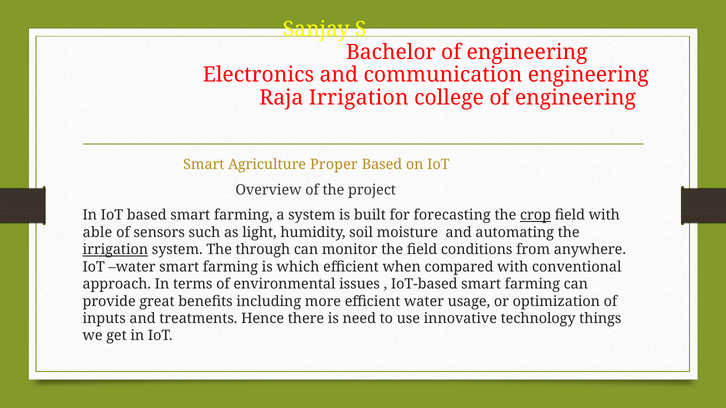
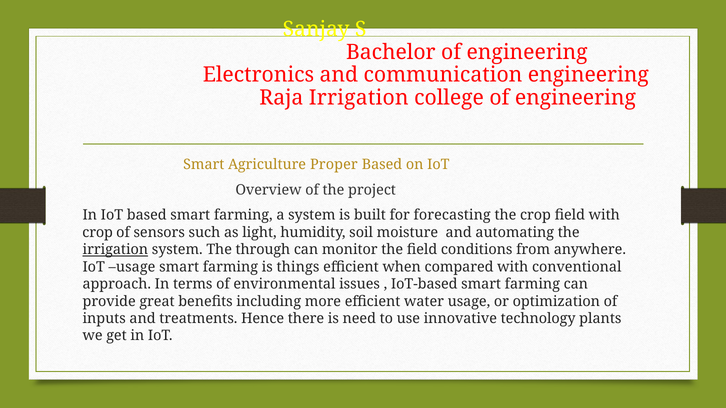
crop at (535, 215) underline: present -> none
able at (97, 233): able -> crop
IoT water: water -> usage
which: which -> things
things: things -> plants
